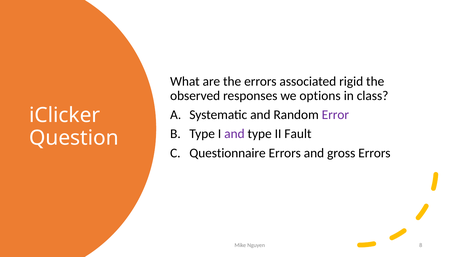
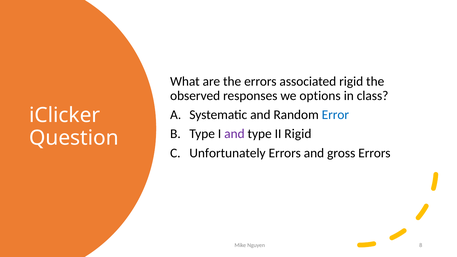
Error colour: purple -> blue
II Fault: Fault -> Rigid
Questionnaire: Questionnaire -> Unfortunately
